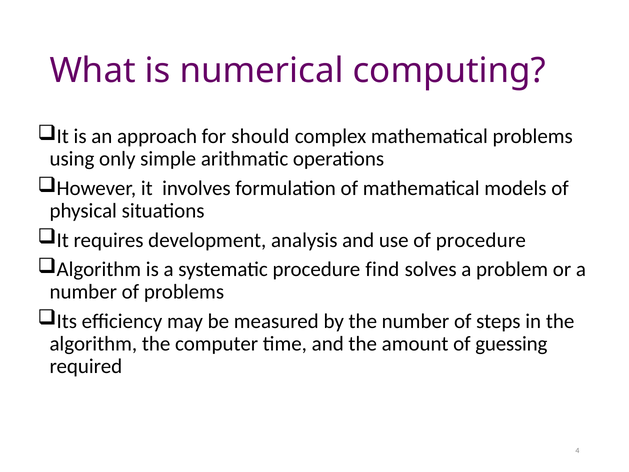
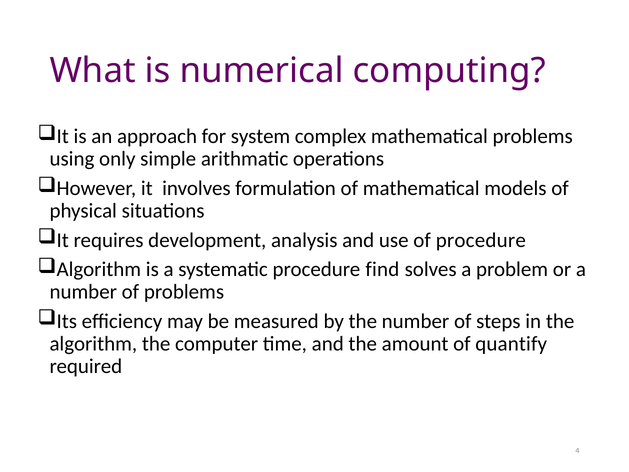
should: should -> system
guessing: guessing -> quantify
